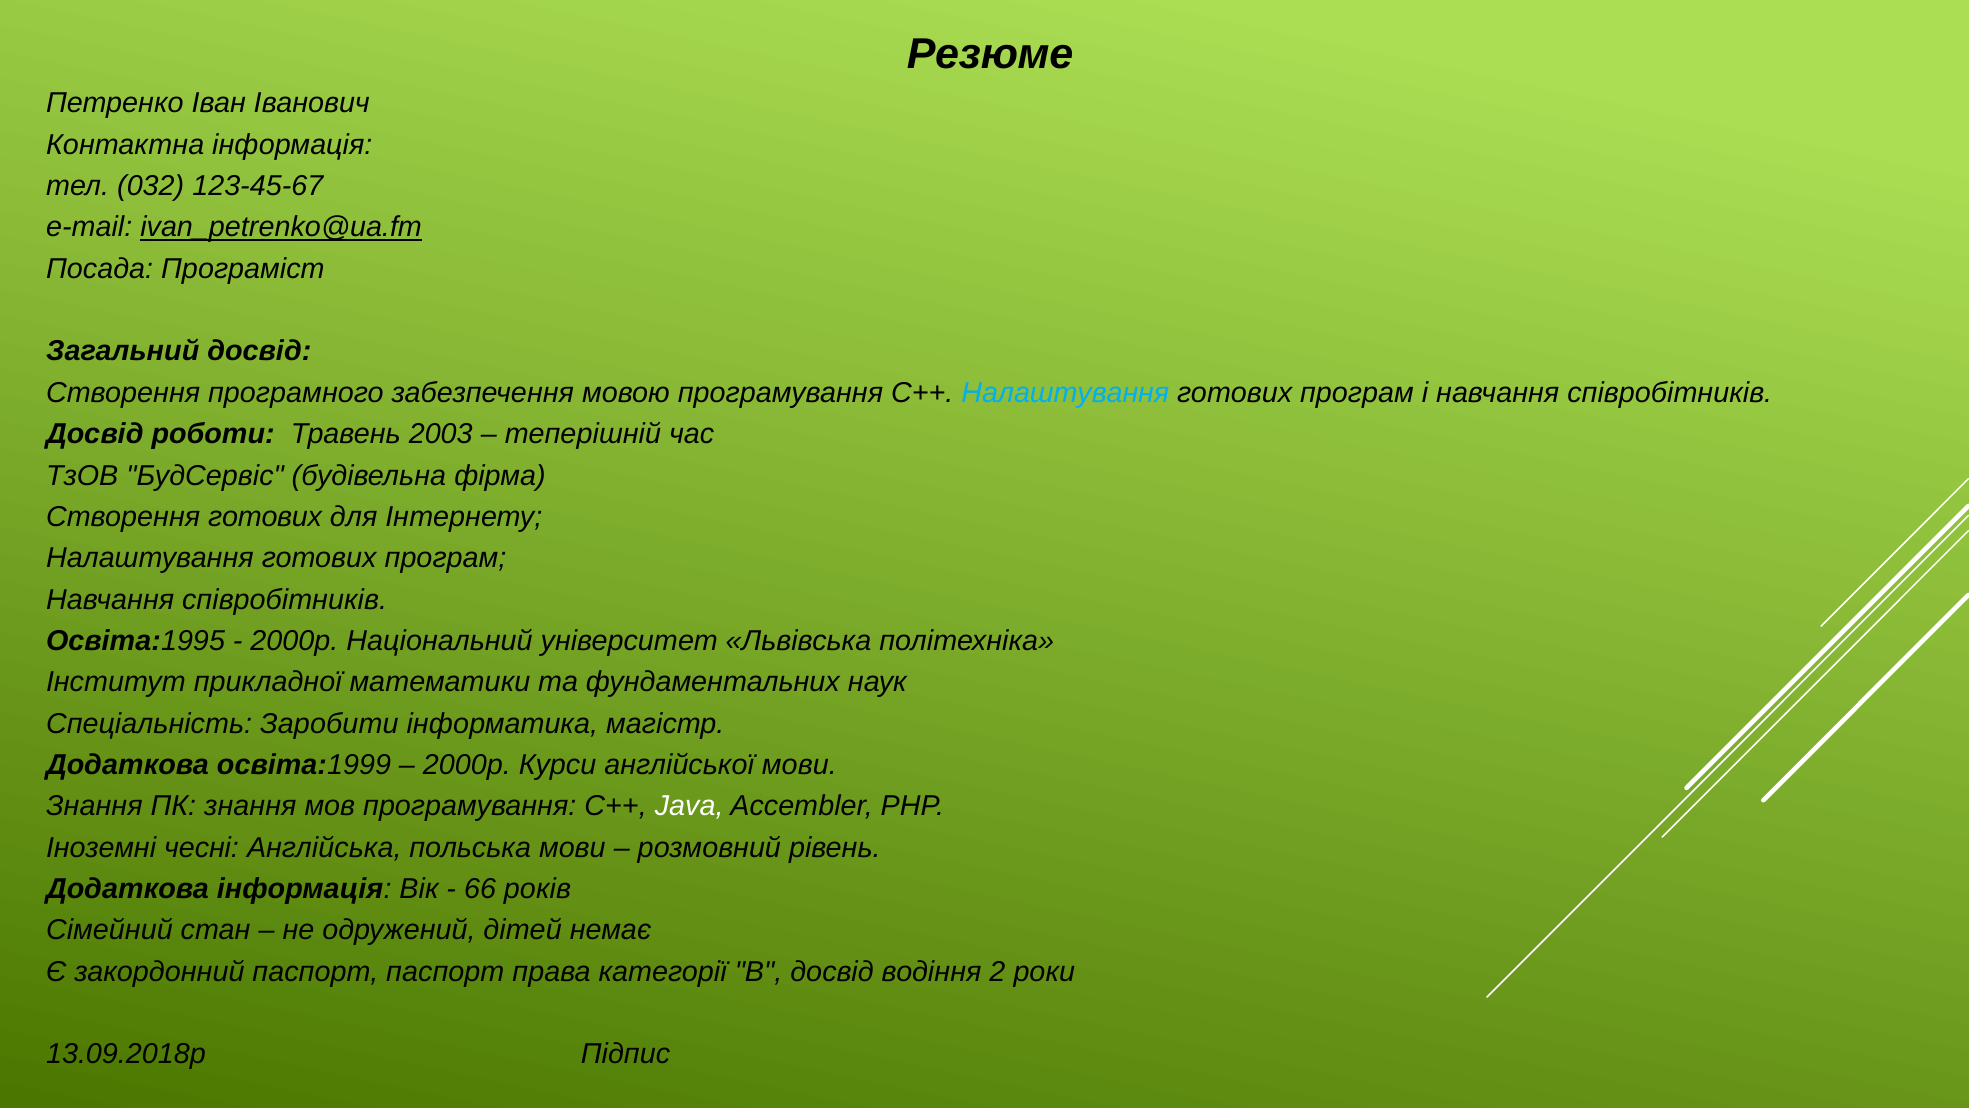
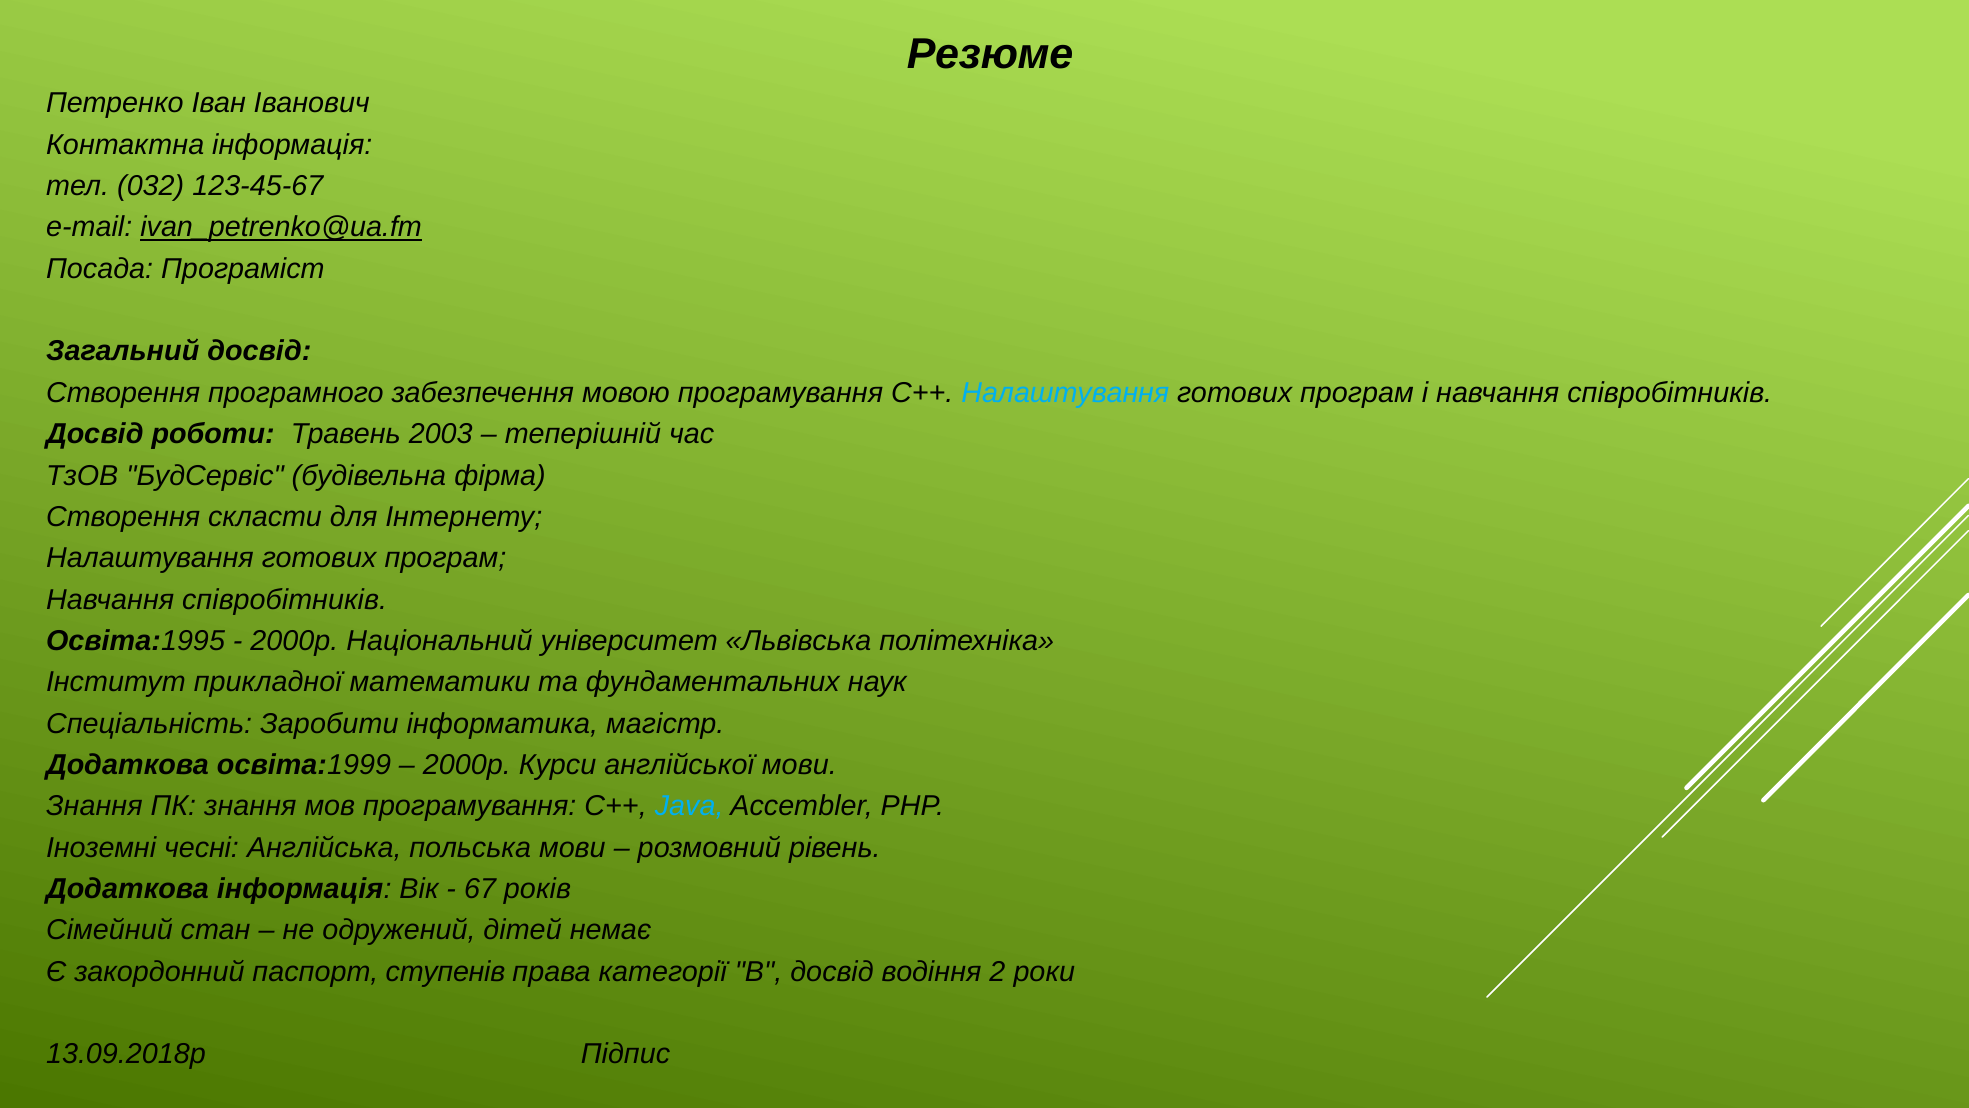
Створення готових: готових -> скласти
Java colour: white -> light blue
66: 66 -> 67
паспорт паспорт: паспорт -> ступенів
